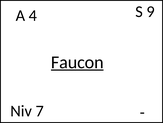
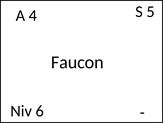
9: 9 -> 5
Faucon underline: present -> none
7: 7 -> 6
